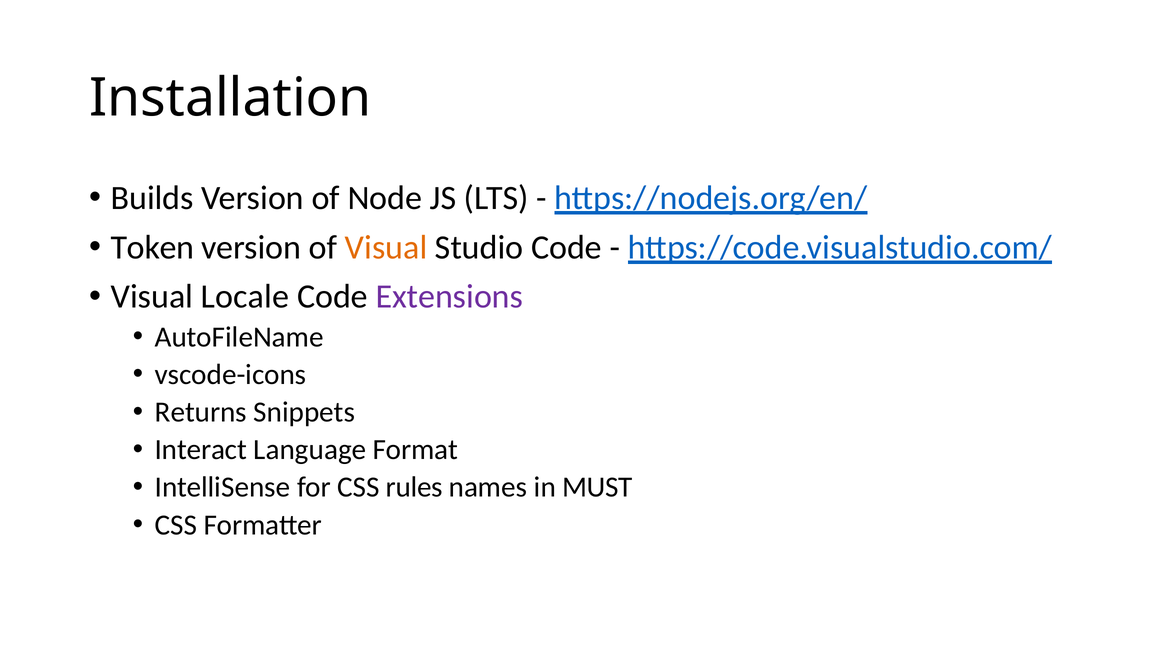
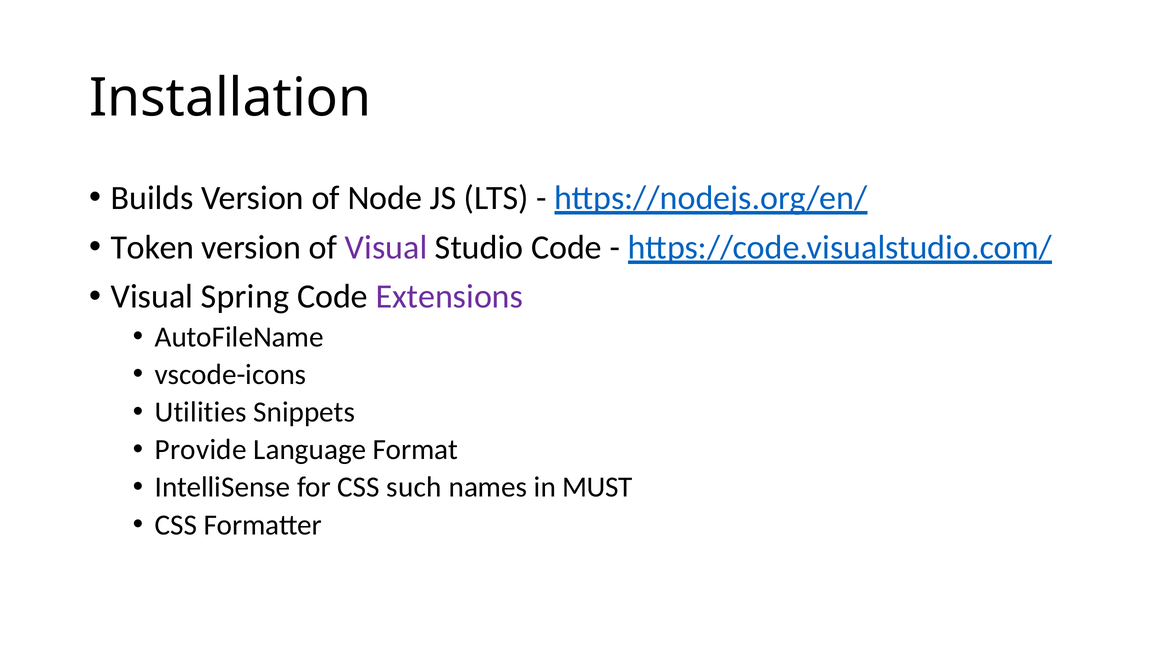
Visual at (386, 248) colour: orange -> purple
Locale: Locale -> Spring
Returns: Returns -> Utilities
Interact: Interact -> Provide
rules: rules -> such
